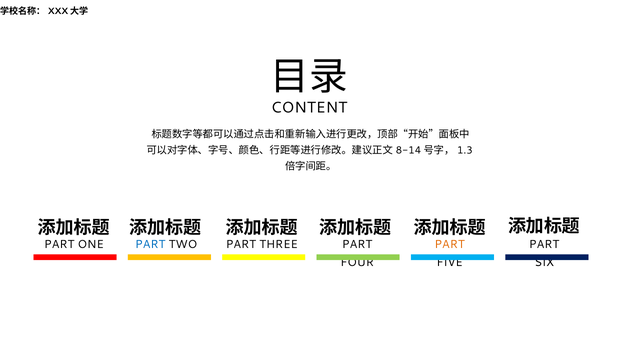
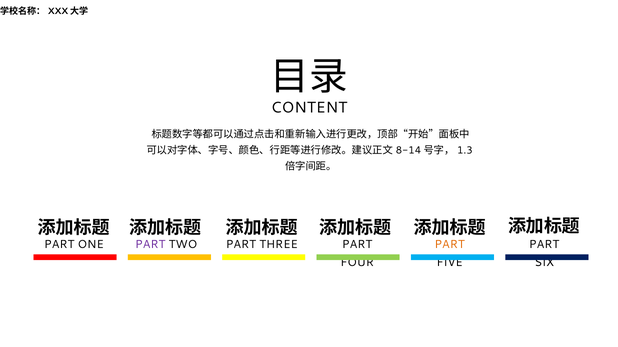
PART at (150, 245) colour: blue -> purple
